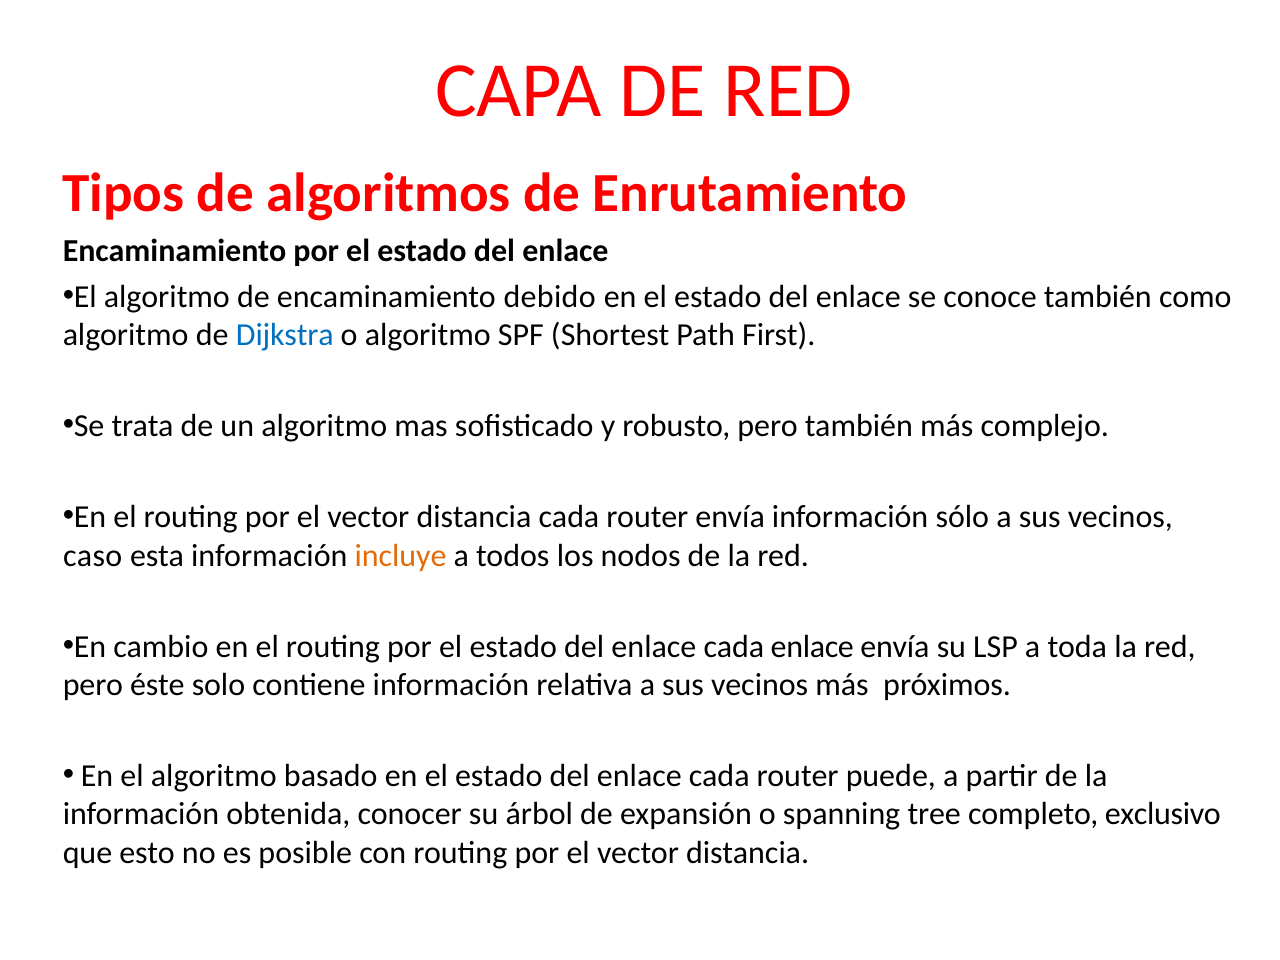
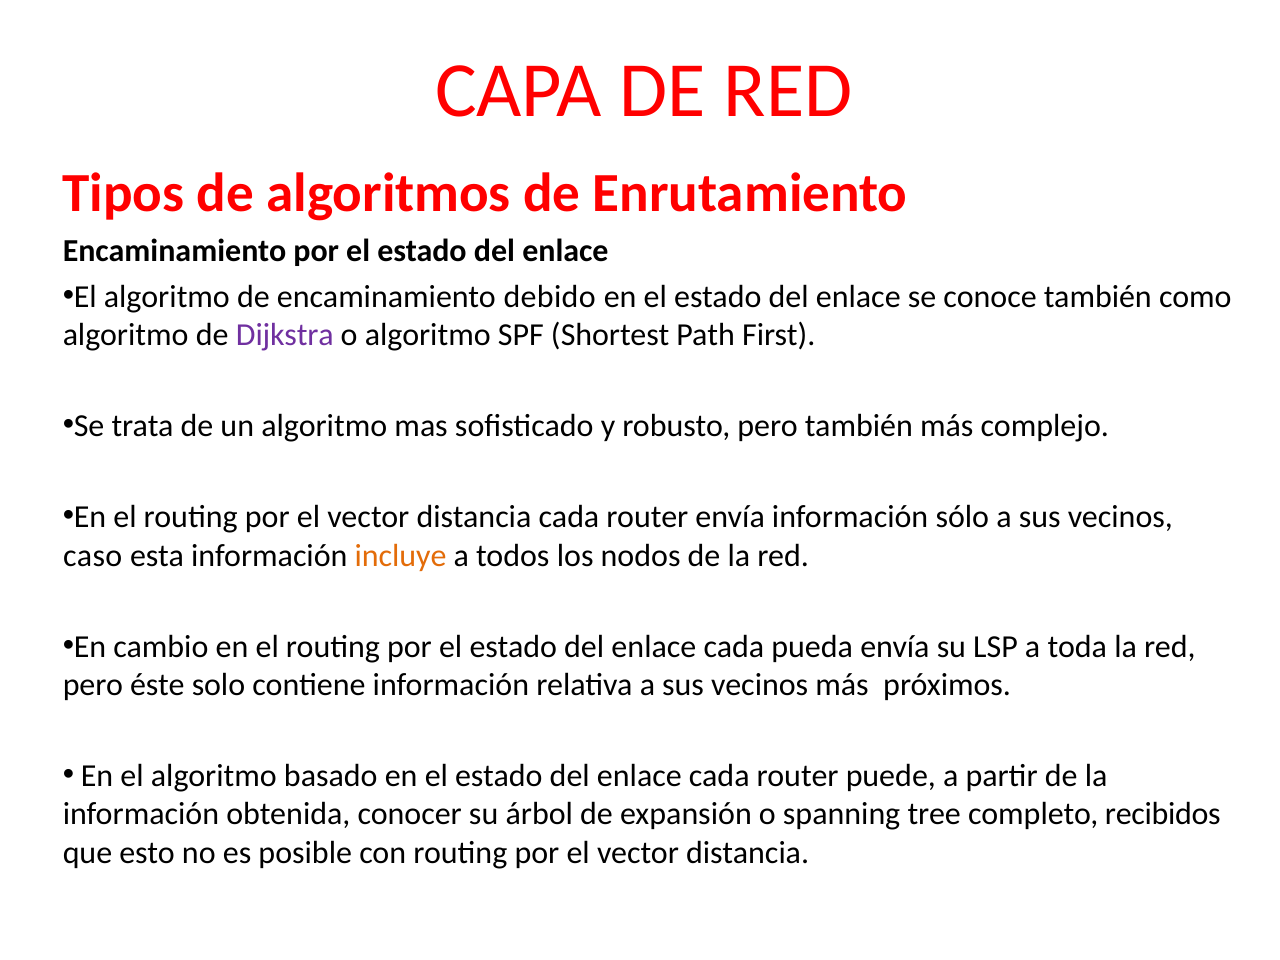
Dijkstra colour: blue -> purple
cada enlace: enlace -> pueda
exclusivo: exclusivo -> recibidos
